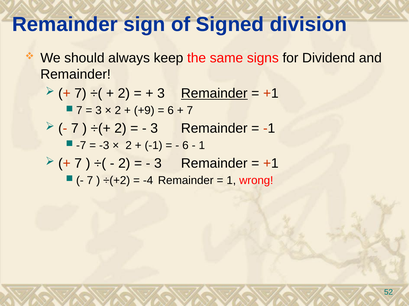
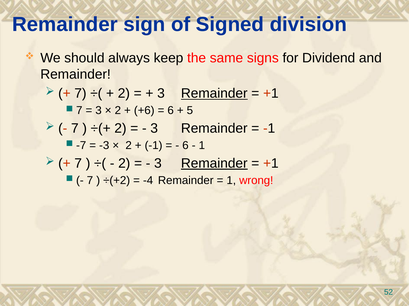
+9: +9 -> +6
7 at (190, 111): 7 -> 5
Remainder at (214, 164) underline: none -> present
